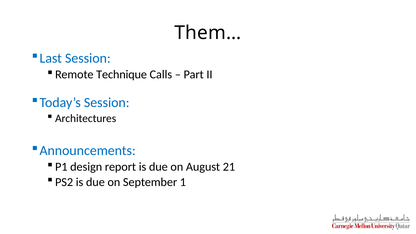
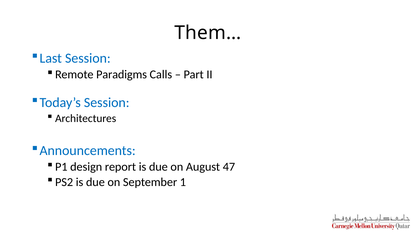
Technique: Technique -> Paradigms
21: 21 -> 47
